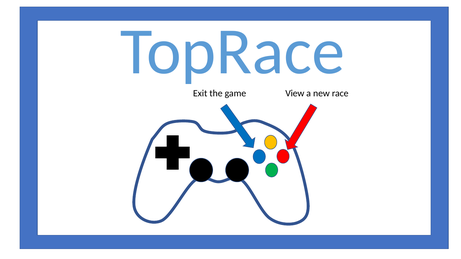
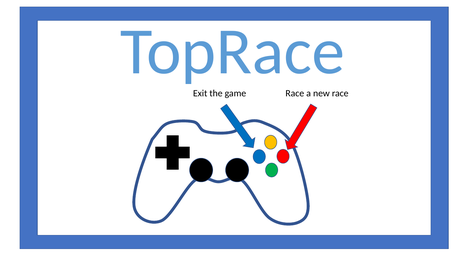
game View: View -> Race
